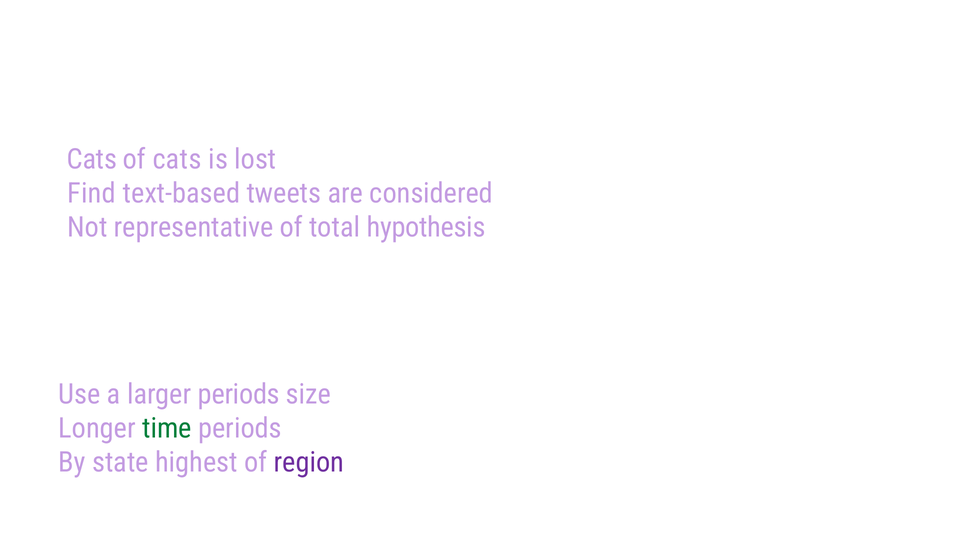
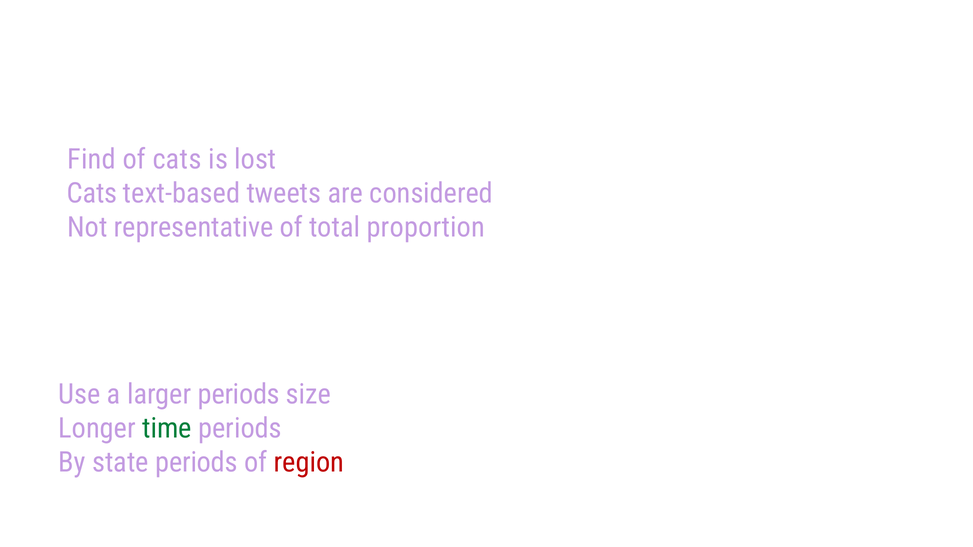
Cats at (92, 160): Cats -> Find
Find at (92, 194): Find -> Cats
hypothesis: hypothesis -> proportion
state highest: highest -> periods
region colour: purple -> red
